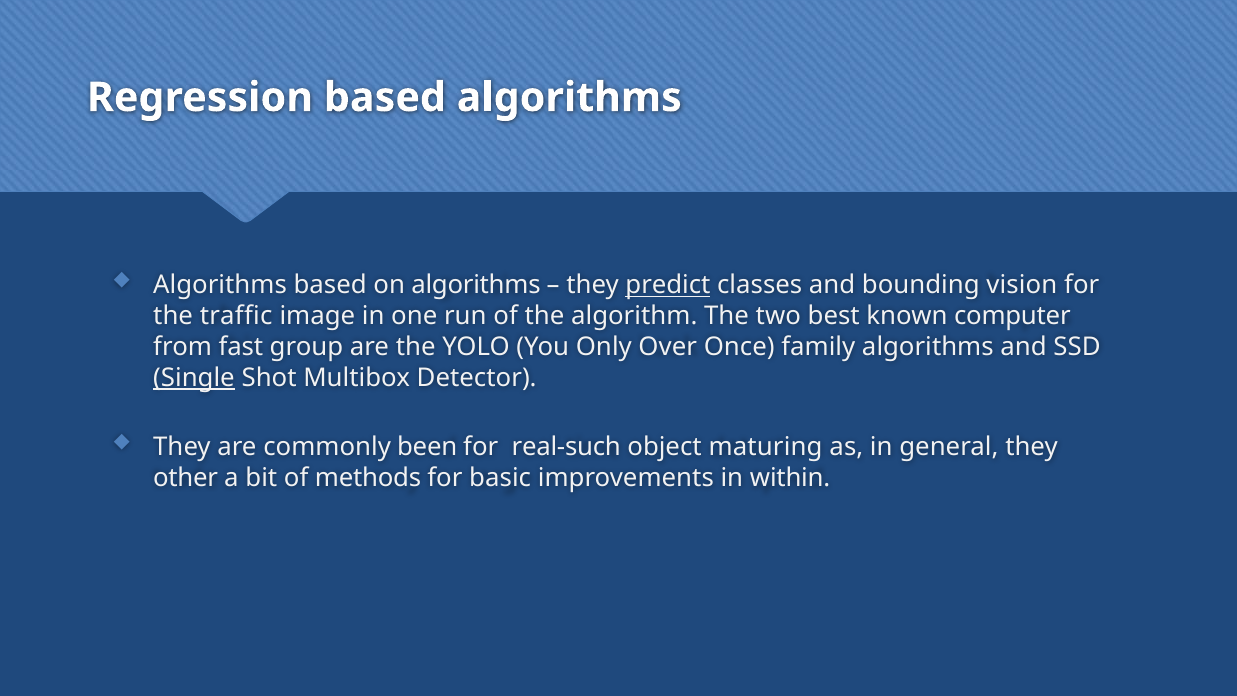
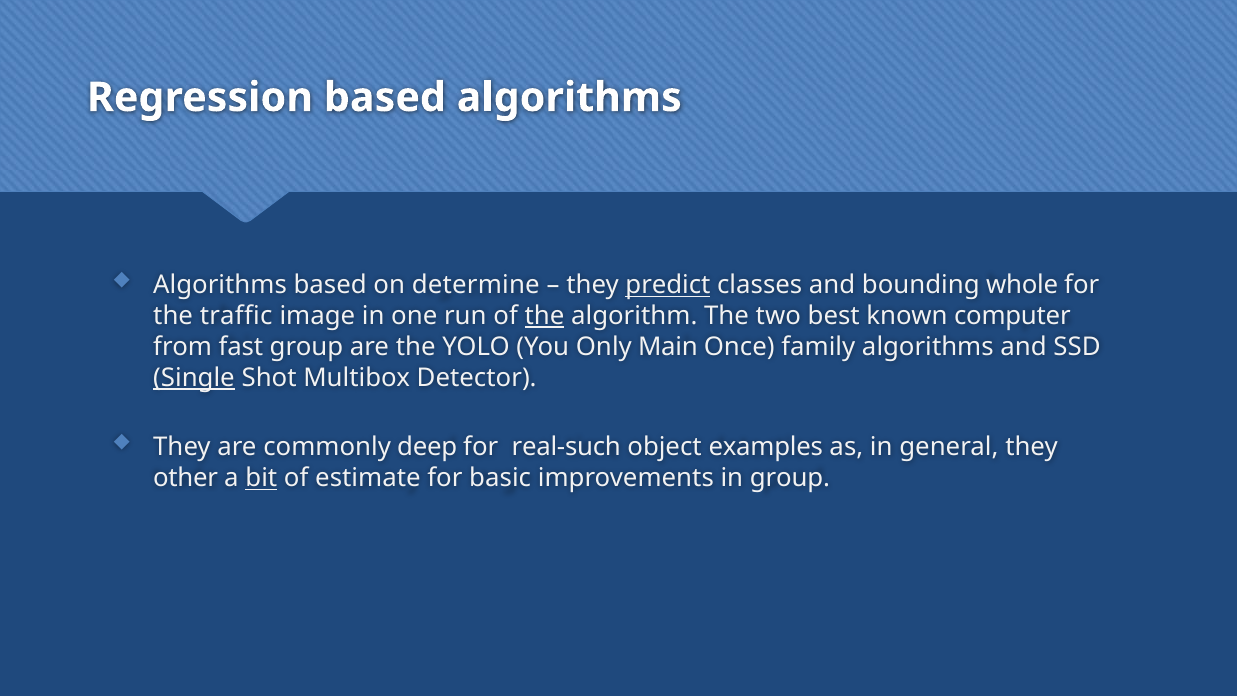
on algorithms: algorithms -> determine
vision: vision -> whole
the at (545, 316) underline: none -> present
Over: Over -> Main
been: been -> deep
maturing: maturing -> examples
bit underline: none -> present
methods: methods -> estimate
in within: within -> group
